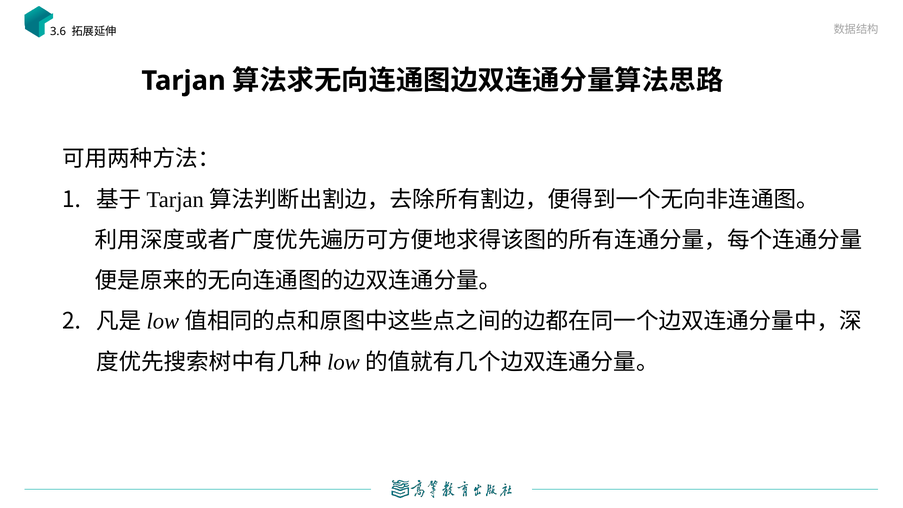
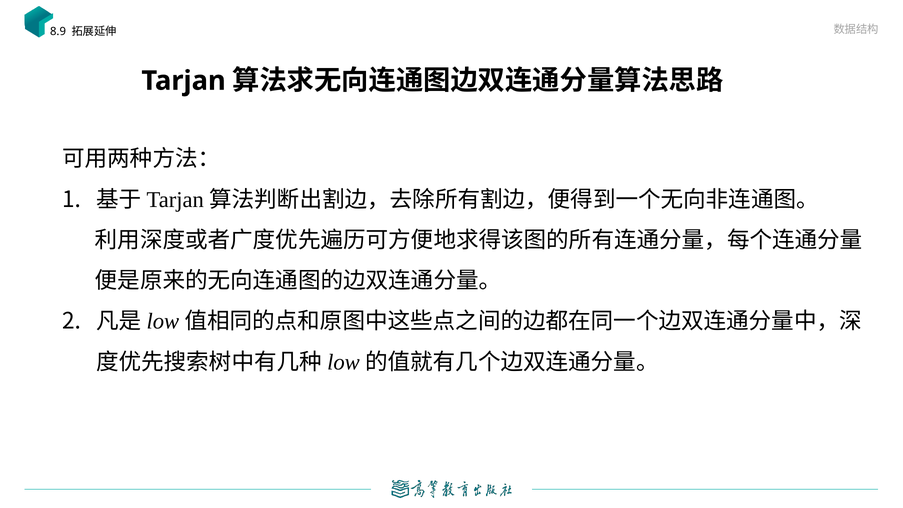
3.6: 3.6 -> 8.9
